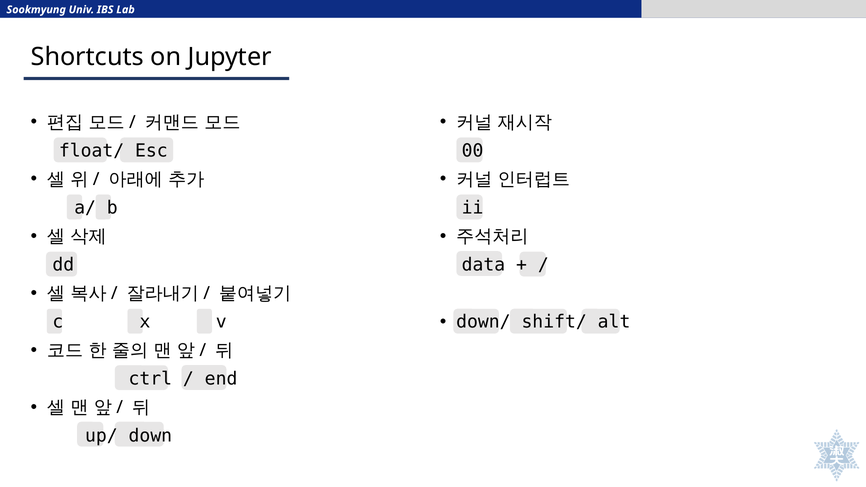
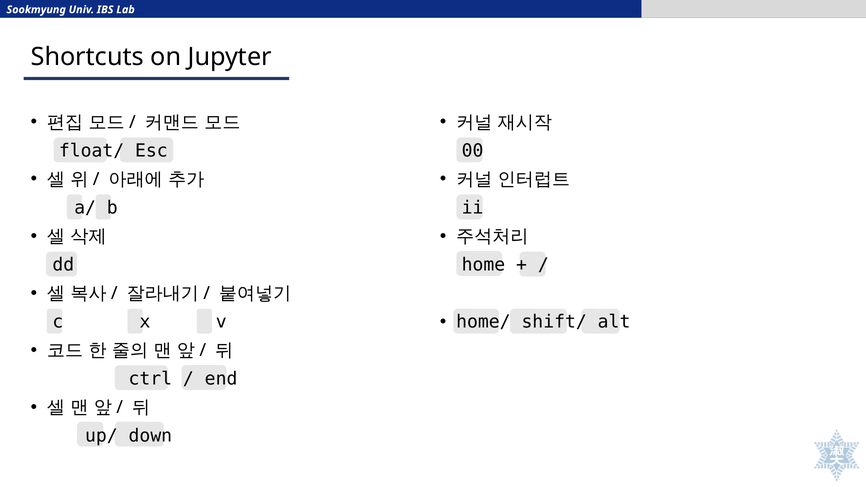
data: data -> home
down/: down/ -> home/
